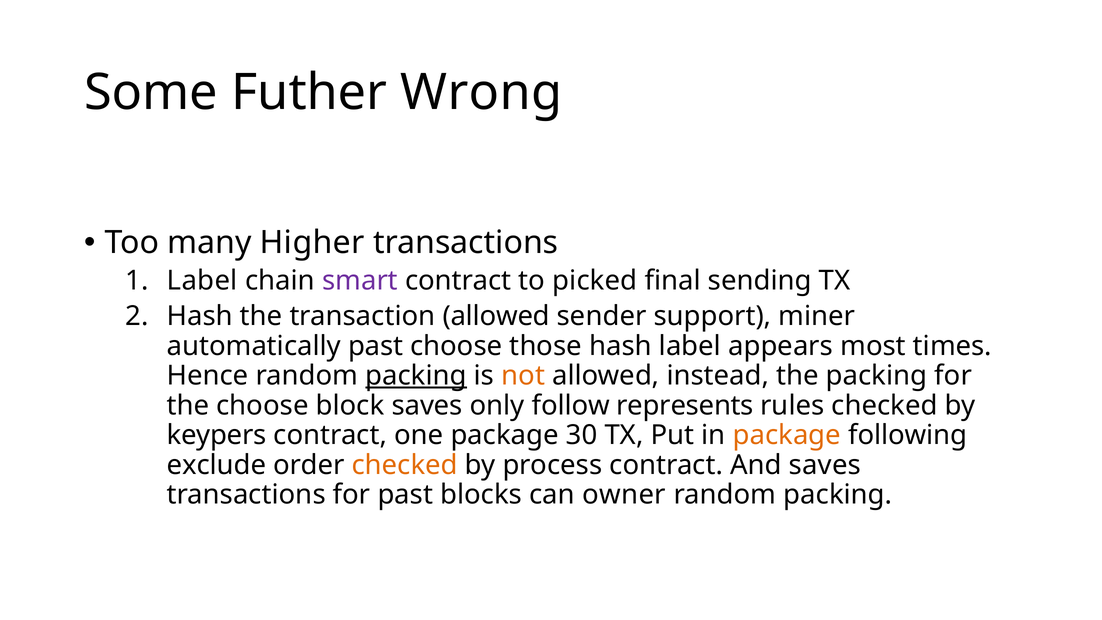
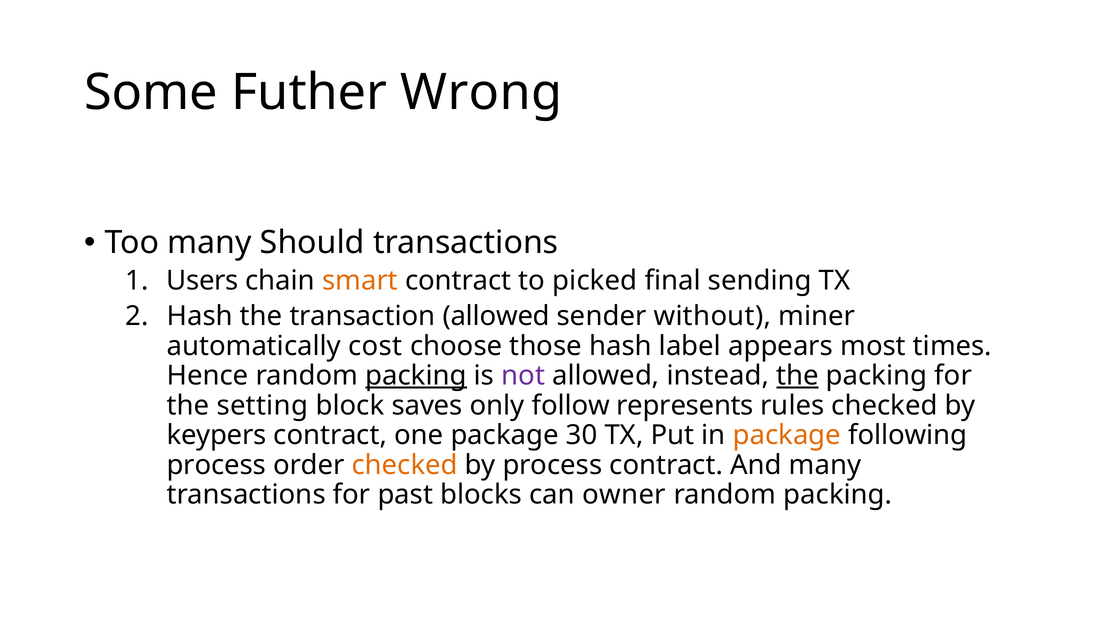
Higher: Higher -> Should
Label at (202, 281): Label -> Users
smart colour: purple -> orange
support: support -> without
automatically past: past -> cost
not colour: orange -> purple
the at (797, 376) underline: none -> present
the choose: choose -> setting
exclude at (216, 465): exclude -> process
And saves: saves -> many
